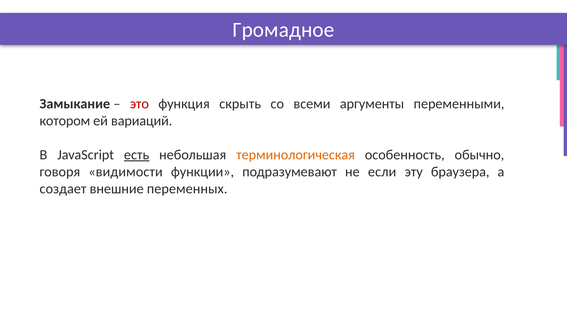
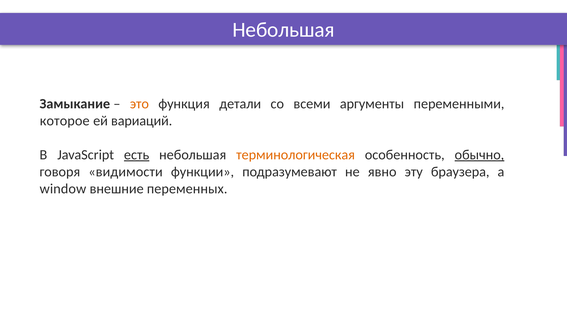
Громадное at (283, 30): Громадное -> Небольшая
это colour: red -> orange
скрыть: скрыть -> детали
котором: котором -> которое
обычно underline: none -> present
если: если -> явно
создает: создает -> window
